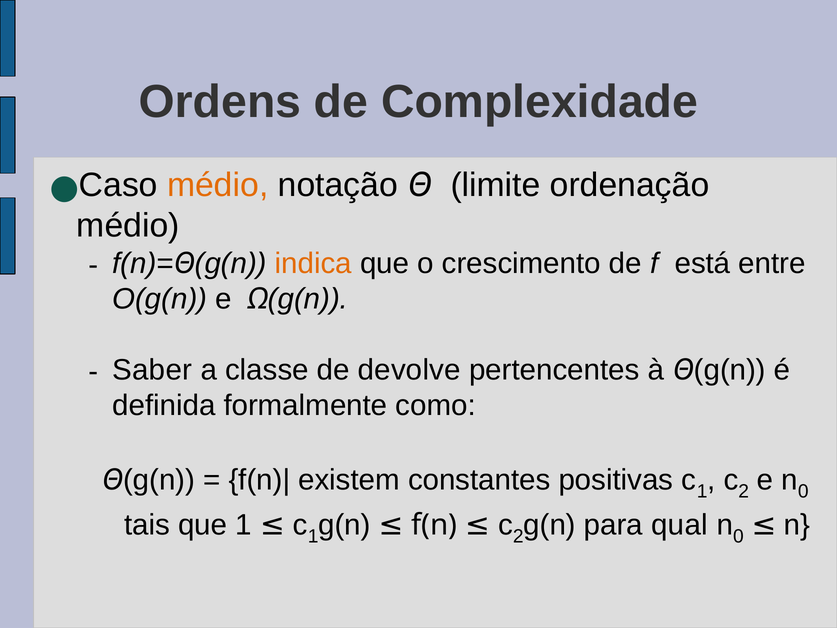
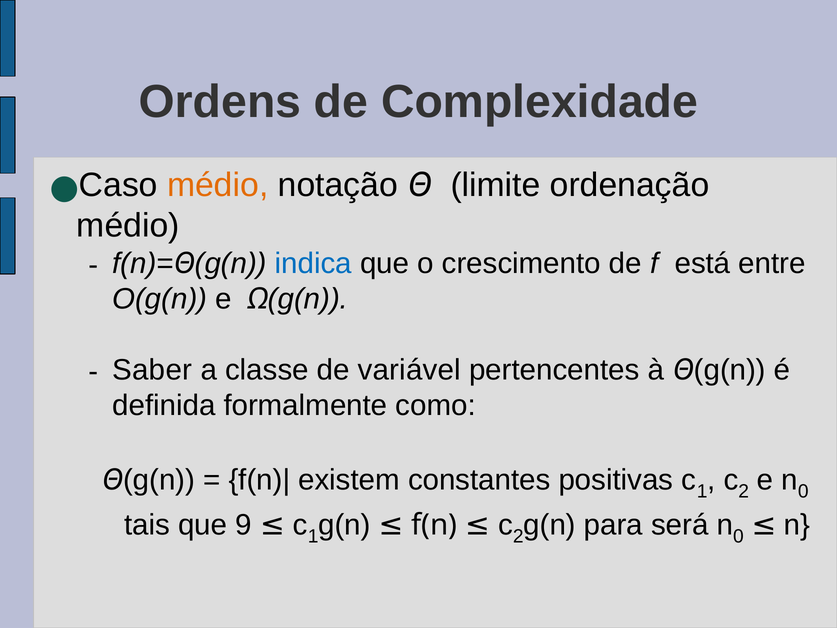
indica colour: orange -> blue
devolve: devolve -> variável
que 1: 1 -> 9
qual: qual -> será
